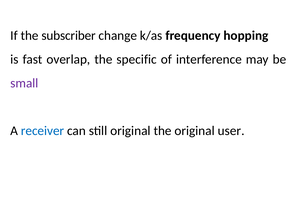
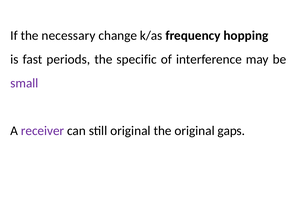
subscriber: subscriber -> necessary
overlap: overlap -> periods
receiver colour: blue -> purple
user: user -> gaps
